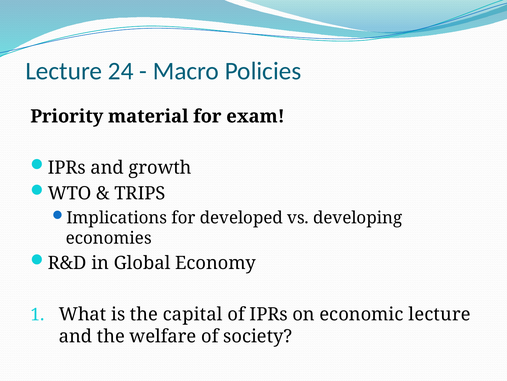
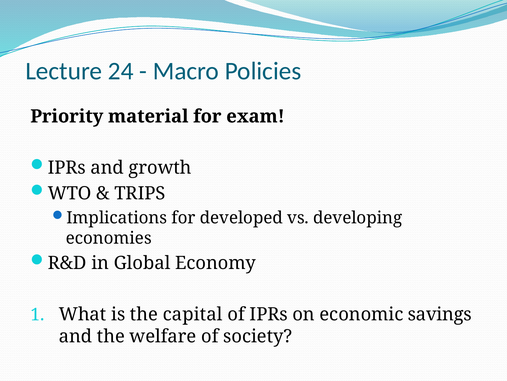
economic lecture: lecture -> savings
